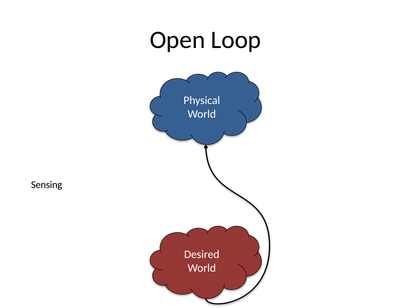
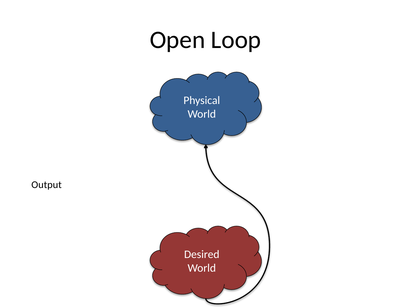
Sensing: Sensing -> Output
